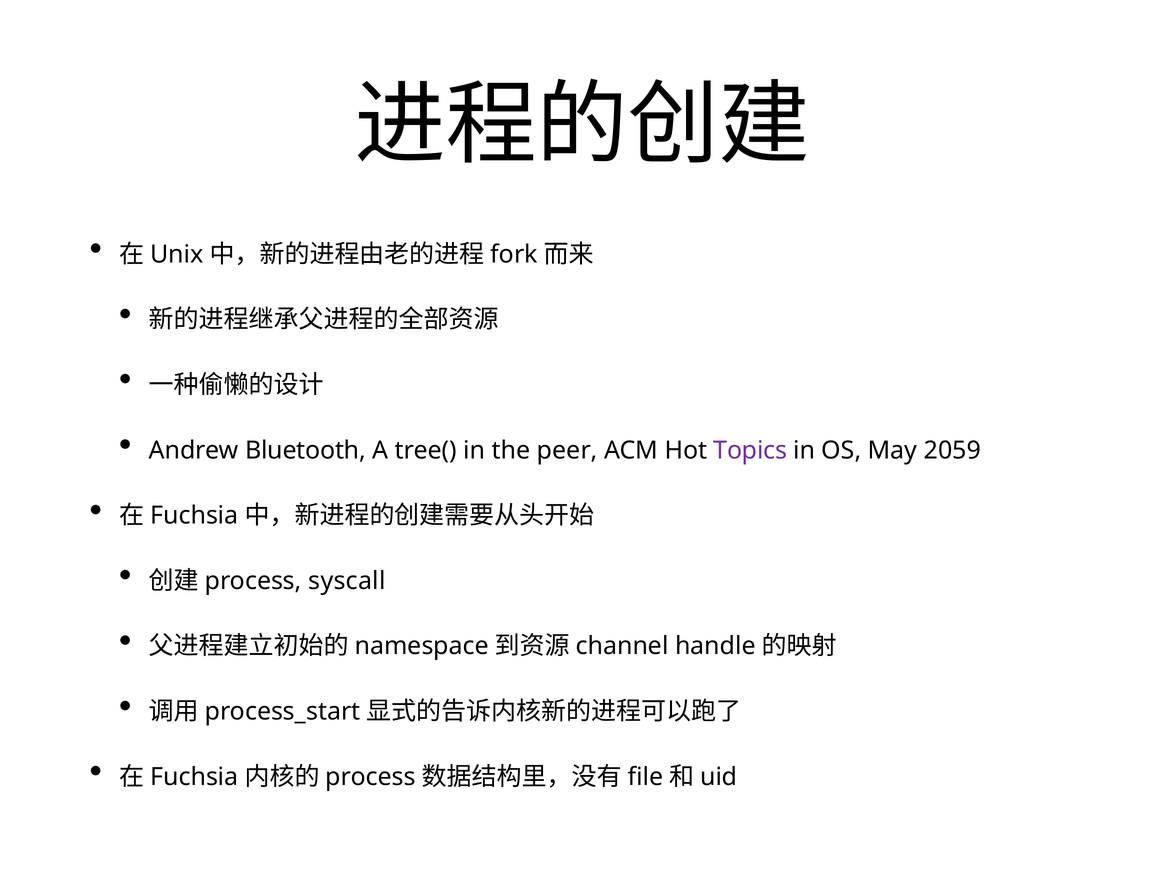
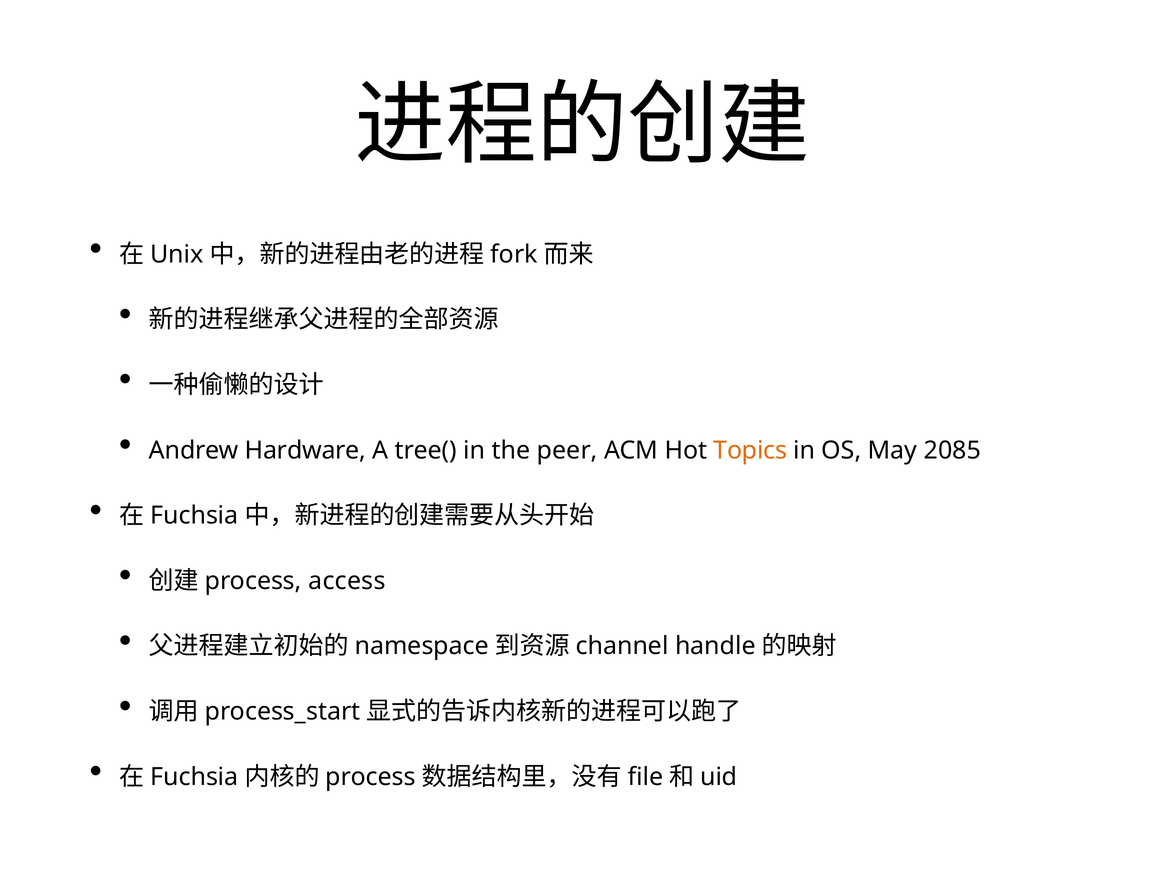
Bluetooth: Bluetooth -> Hardware
Topics colour: purple -> orange
2059: 2059 -> 2085
syscall: syscall -> access
